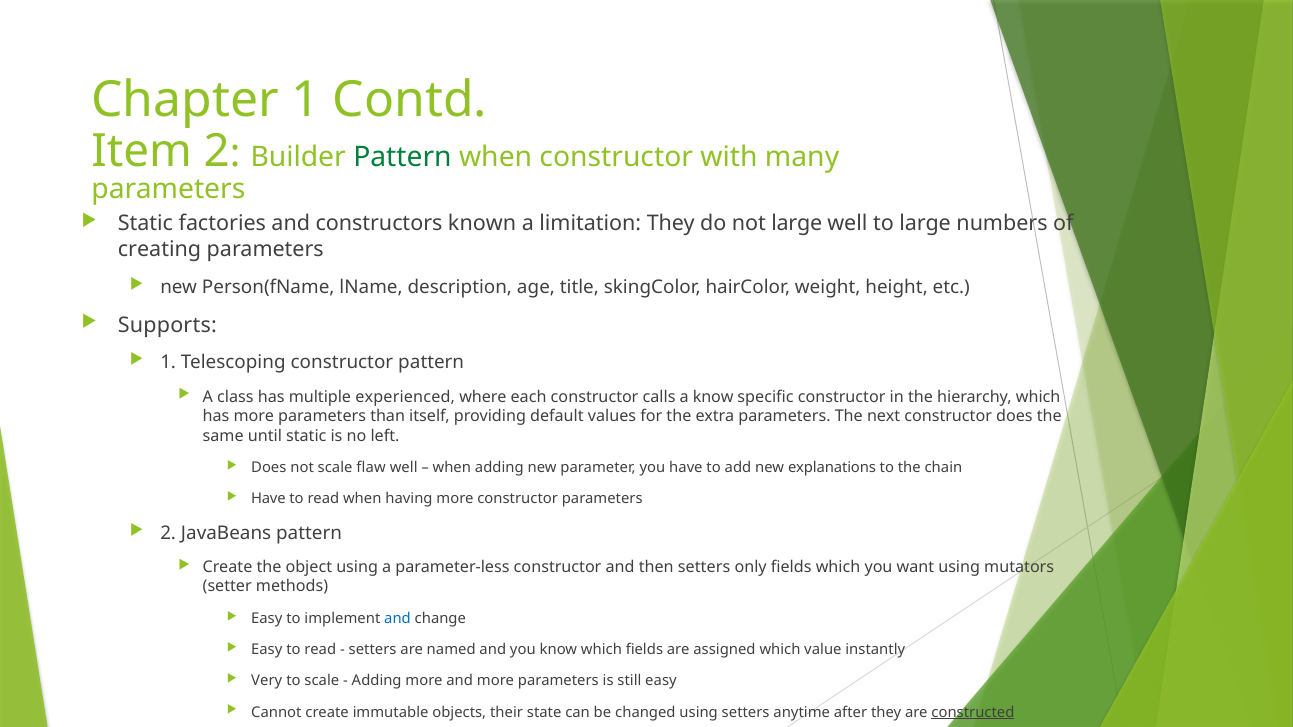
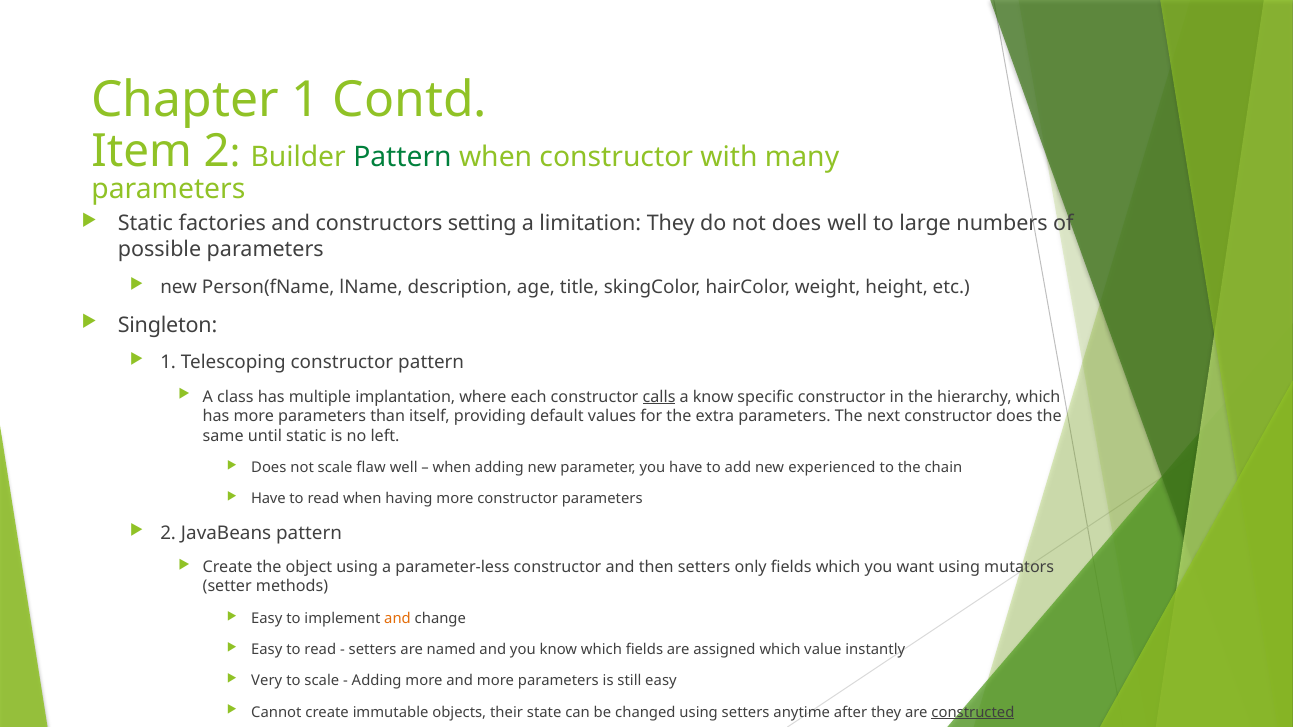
known: known -> setting
not large: large -> does
creating: creating -> possible
Supports: Supports -> Singleton
experienced: experienced -> implantation
calls underline: none -> present
explanations: explanations -> experienced
and at (397, 619) colour: blue -> orange
